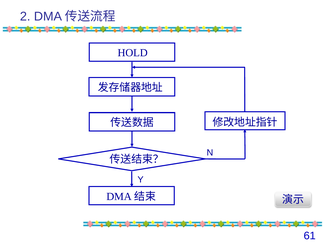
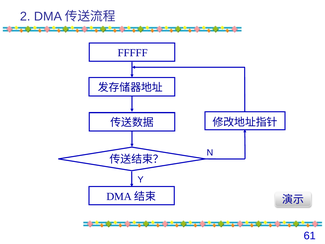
HOLD: HOLD -> FFFFF
